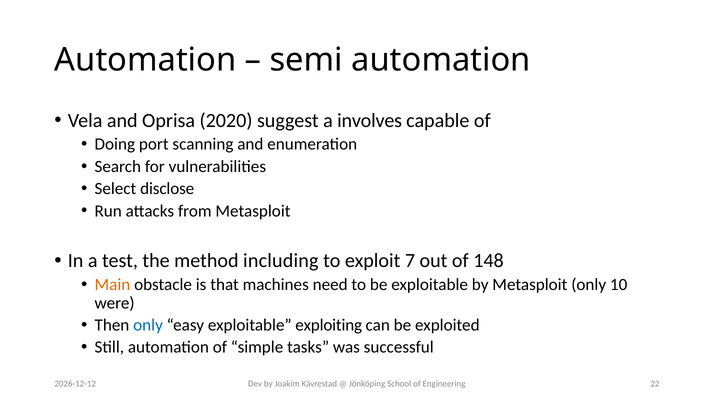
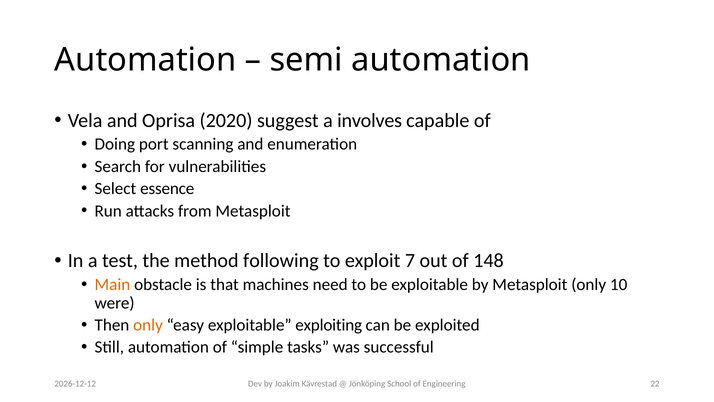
disclose: disclose -> essence
including: including -> following
only at (148, 325) colour: blue -> orange
